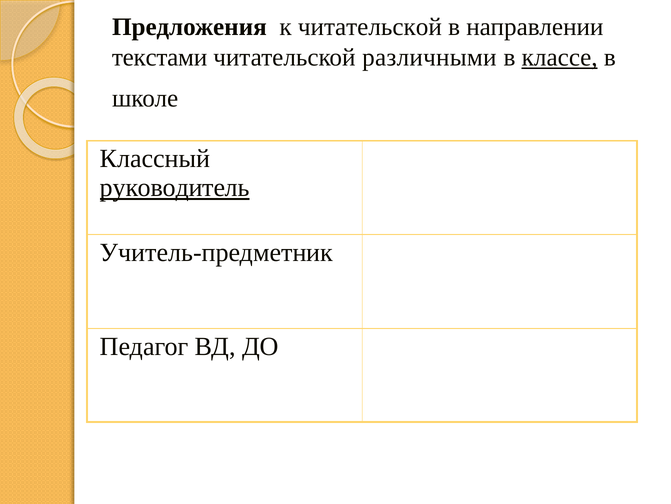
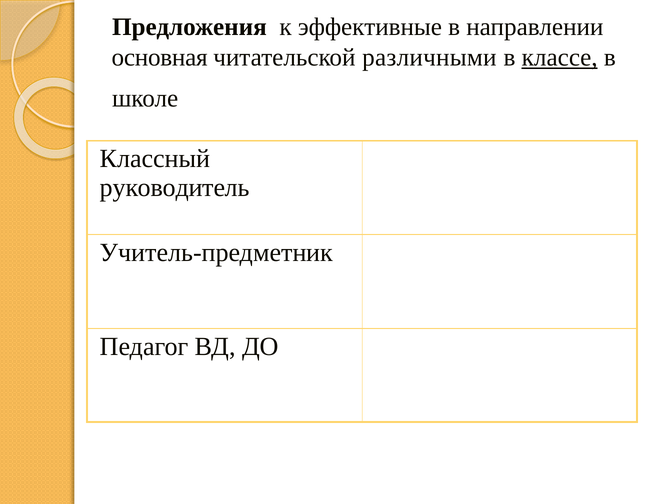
к читательской: читательской -> эффективные
текстами: текстами -> основная
руководитель underline: present -> none
